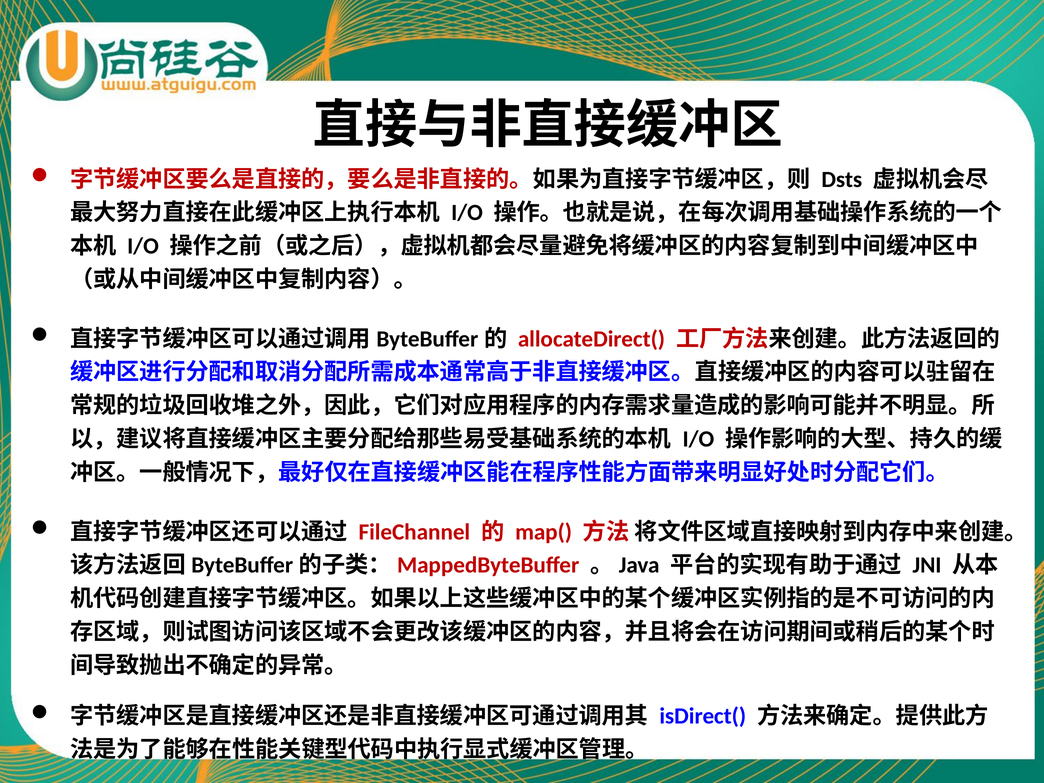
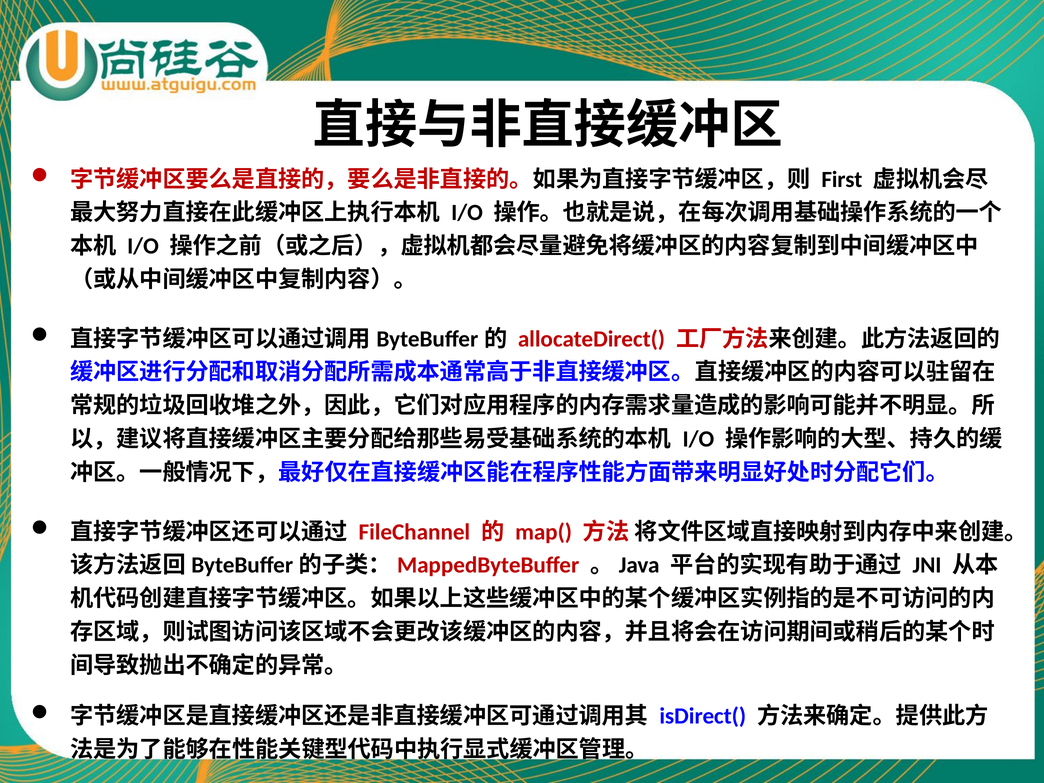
Dsts: Dsts -> First
